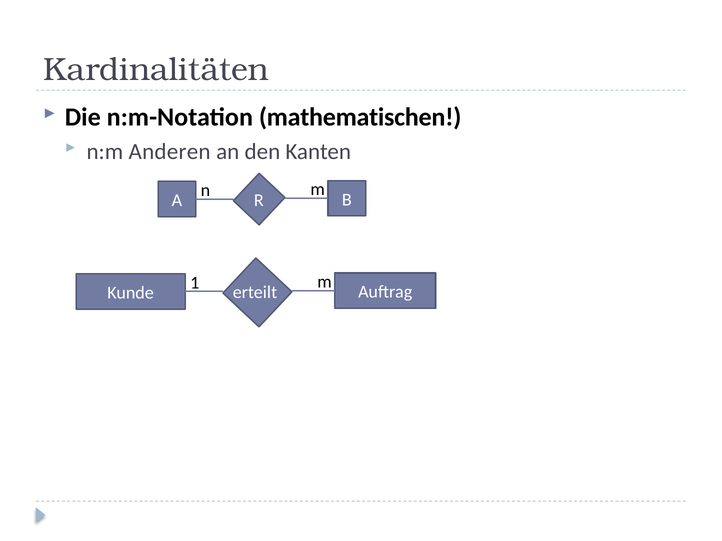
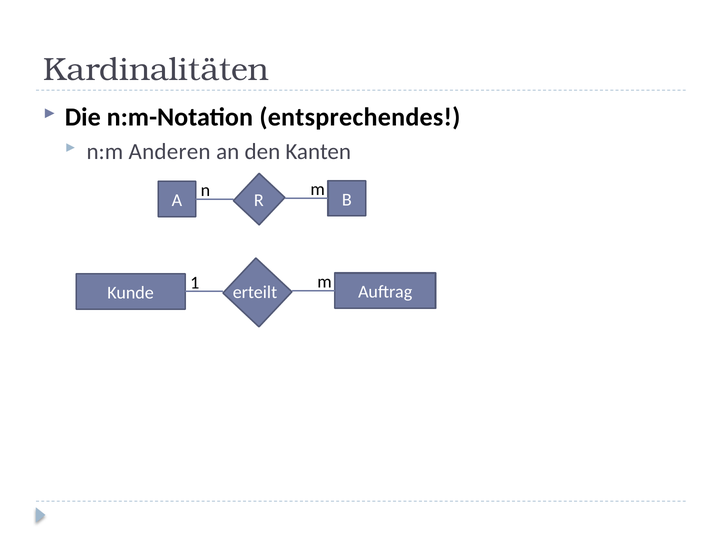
mathematischen: mathematischen -> entsprechendes
